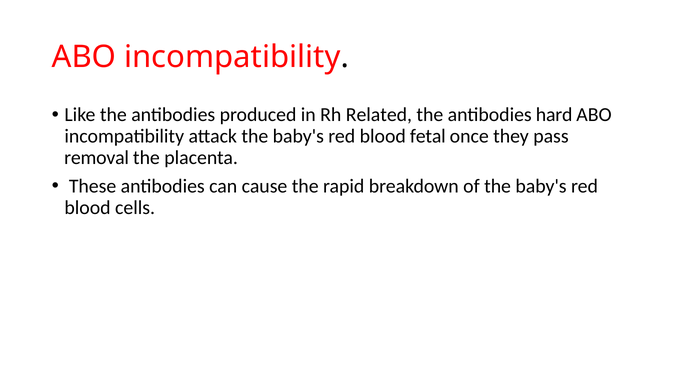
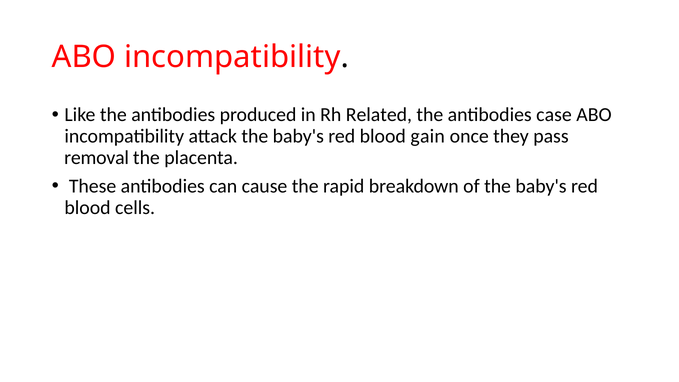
hard: hard -> case
fetal: fetal -> gain
